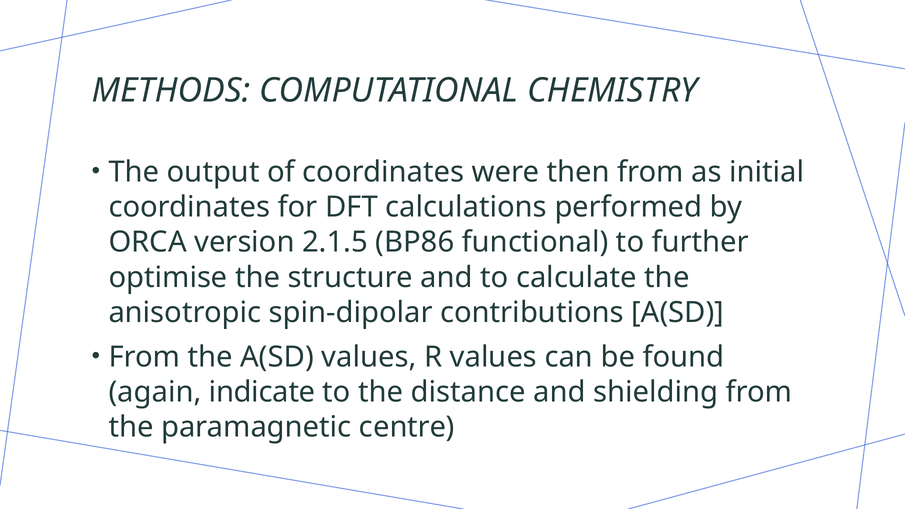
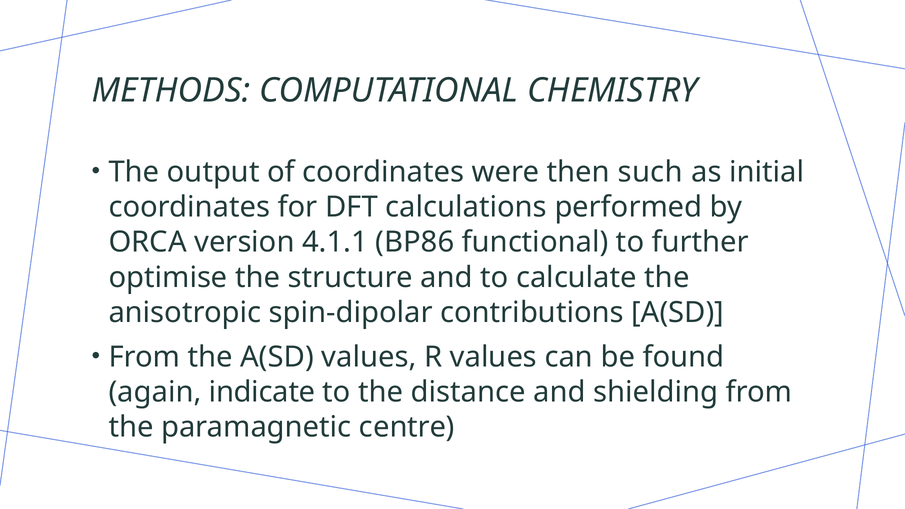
then from: from -> such
2.1.5: 2.1.5 -> 4.1.1
